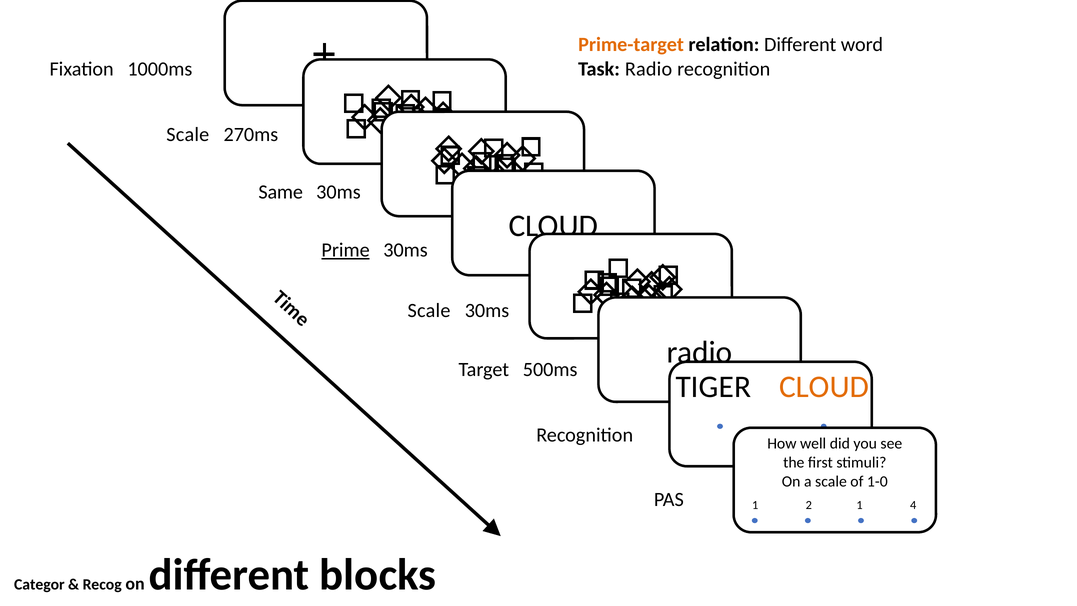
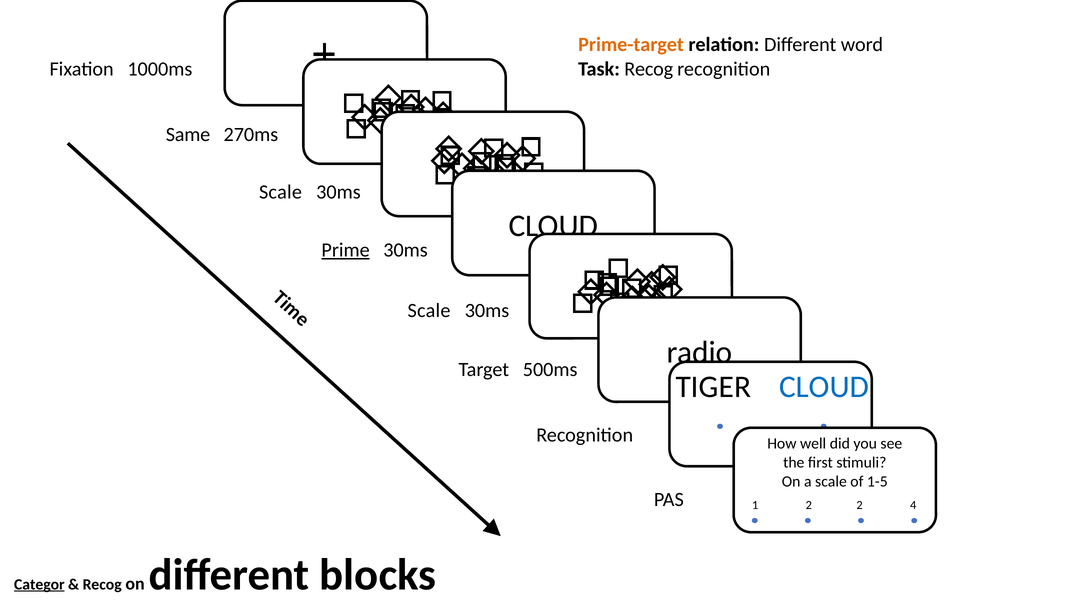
Task Radio: Radio -> Recog
Scale at (188, 135): Scale -> Same
Same at (281, 192): Same -> Scale
CLOUD at (824, 387) colour: orange -> blue
1-0: 1-0 -> 1-5
2 1: 1 -> 2
Categor underline: none -> present
